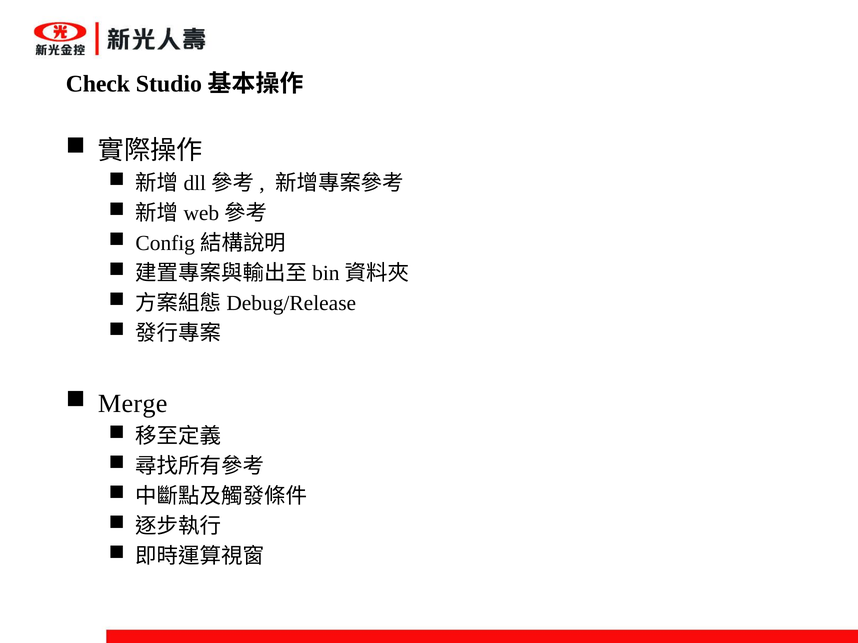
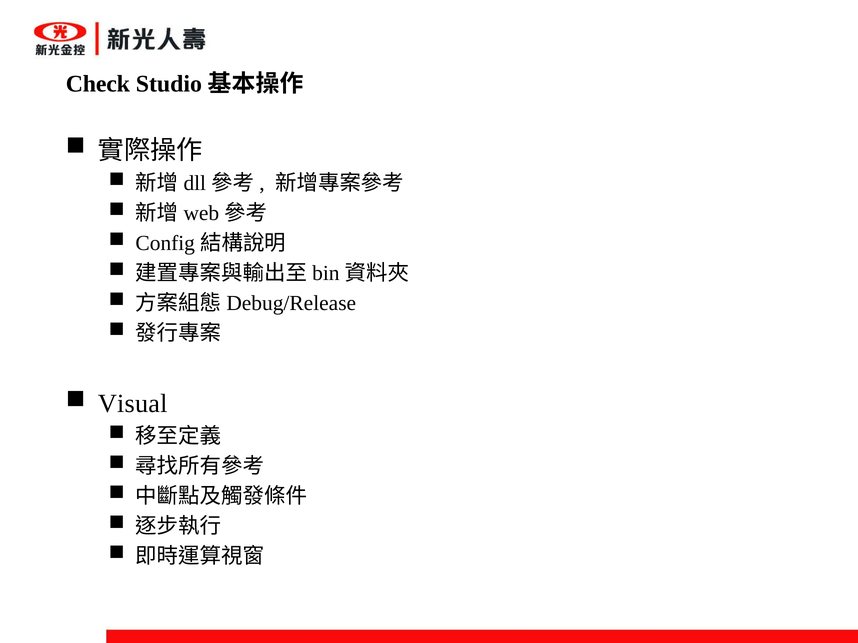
Merge: Merge -> Visual
